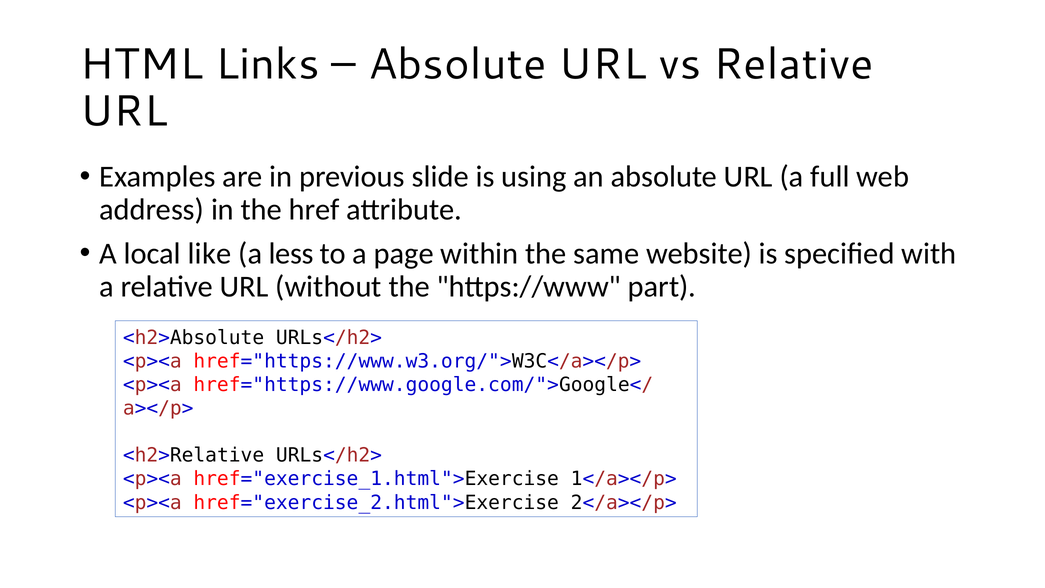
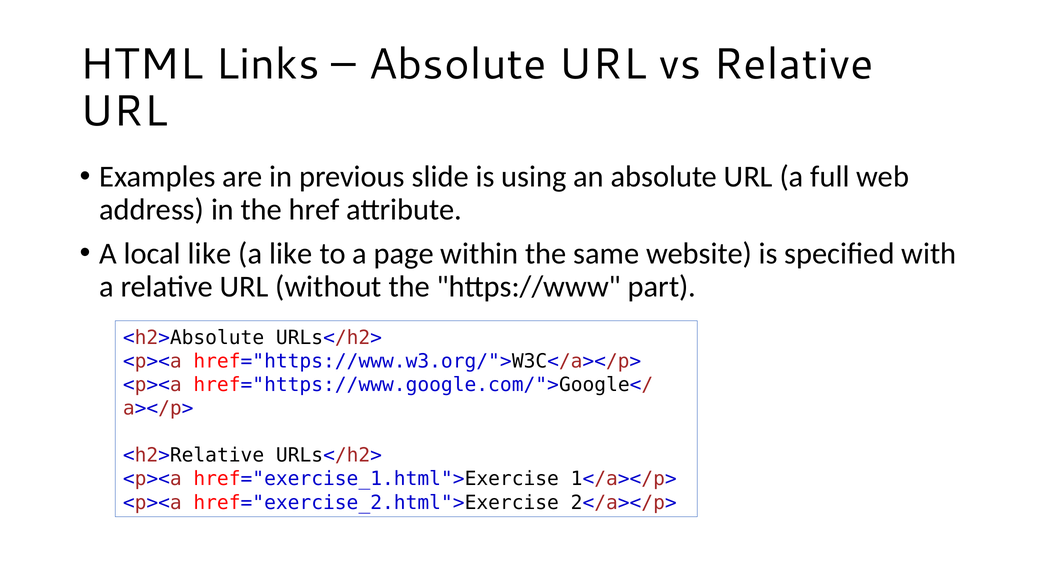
a less: less -> like
